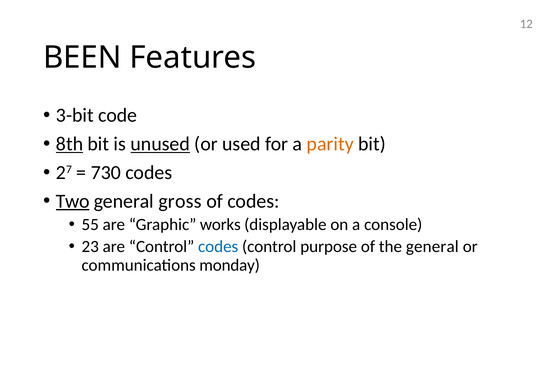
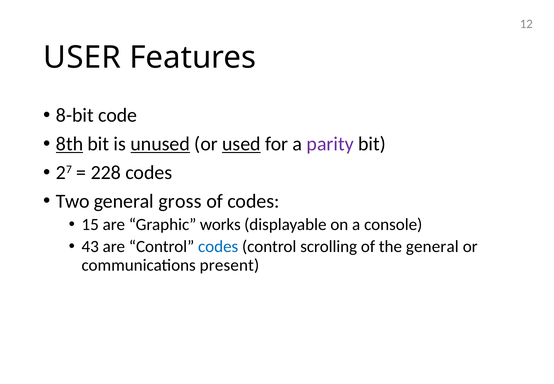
BEEN: BEEN -> USER
3-bit: 3-bit -> 8-bit
used underline: none -> present
parity colour: orange -> purple
730: 730 -> 228
Two underline: present -> none
55: 55 -> 15
23: 23 -> 43
purpose: purpose -> scrolling
monday: monday -> present
